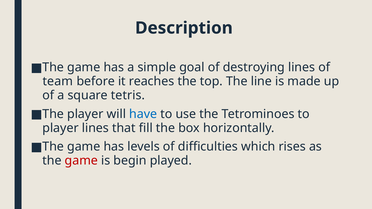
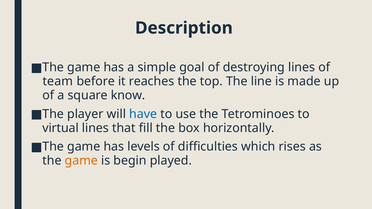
tetris: tetris -> know
player at (61, 128): player -> virtual
game at (81, 161) colour: red -> orange
